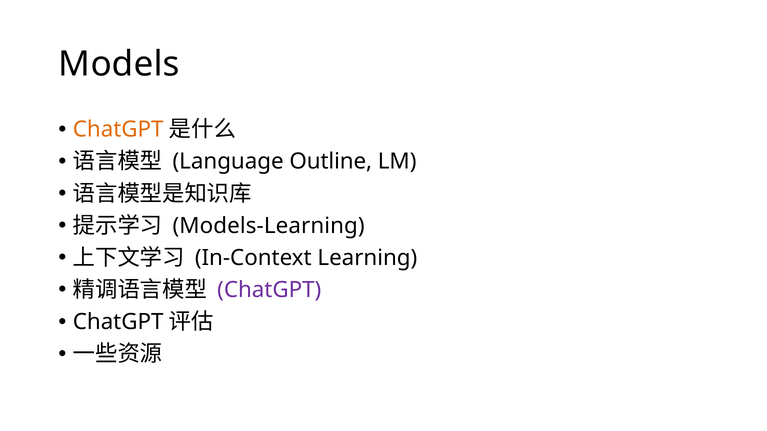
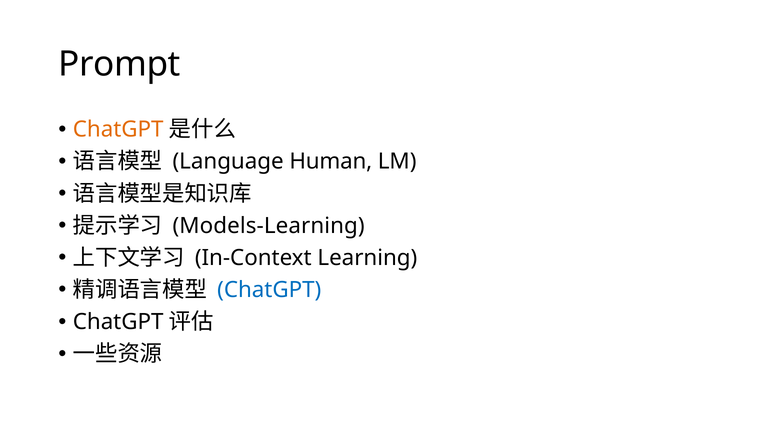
Models: Models -> Prompt
Outline: Outline -> Human
ChatGPT at (269, 290) colour: purple -> blue
